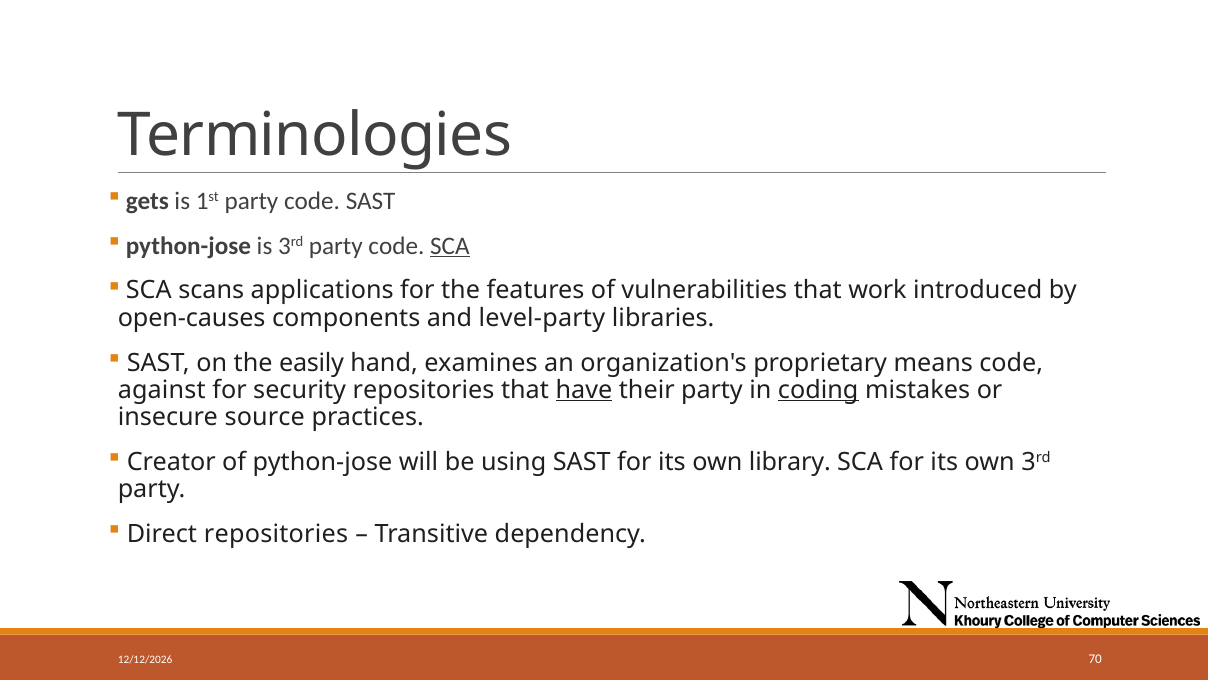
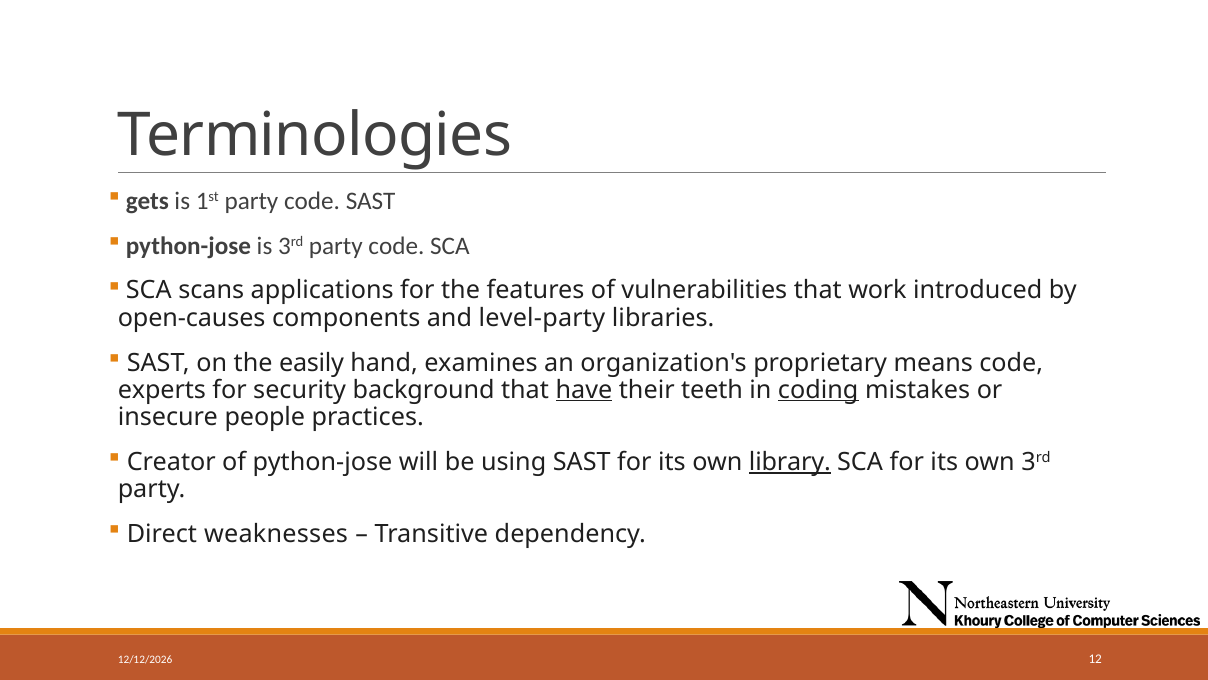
SCA at (450, 246) underline: present -> none
against: against -> experts
security repositories: repositories -> background
their party: party -> teeth
source: source -> people
library underline: none -> present
Direct repositories: repositories -> weaknesses
70: 70 -> 12
